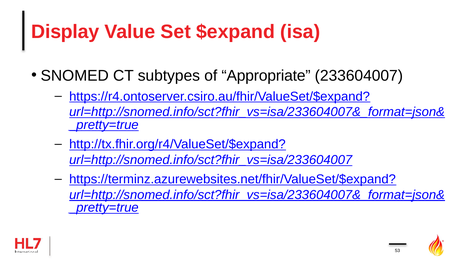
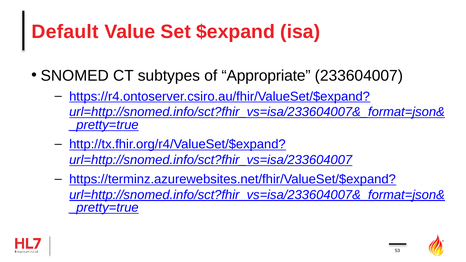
Display: Display -> Default
